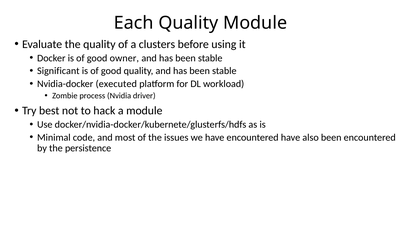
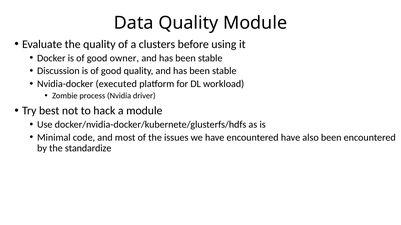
Each: Each -> Data
Significant: Significant -> Discussion
persistence: persistence -> standardize
